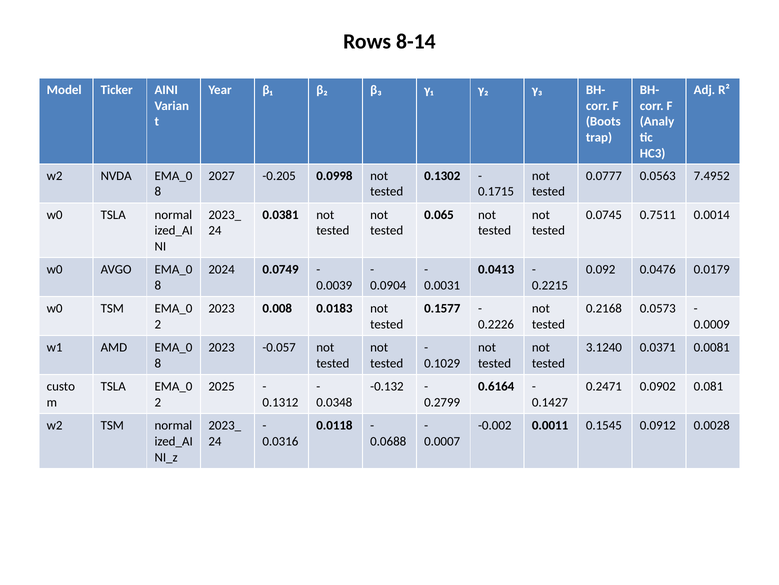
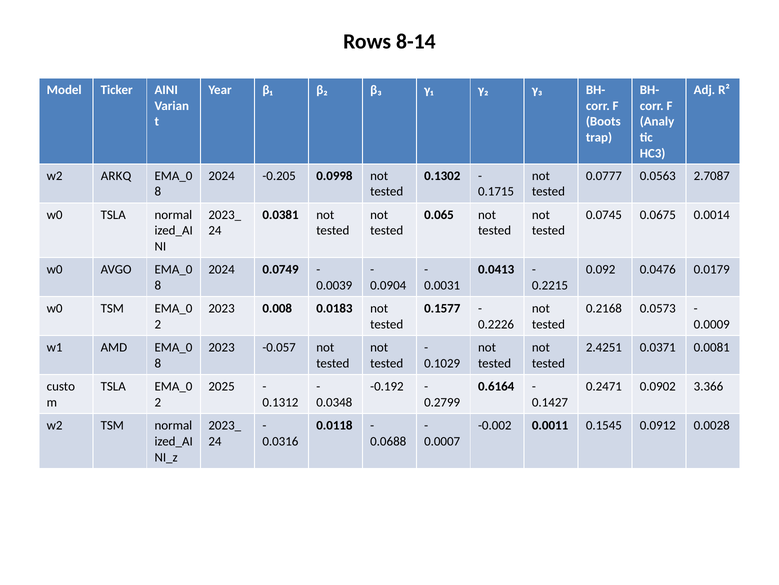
NVDA: NVDA -> ARKQ
2027 at (222, 176): 2027 -> 2024
7.4952: 7.4952 -> 2.7087
0.7511: 0.7511 -> 0.0675
3.1240: 3.1240 -> 2.4251
-0.132: -0.132 -> -0.192
0.081: 0.081 -> 3.366
